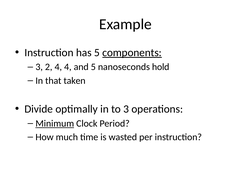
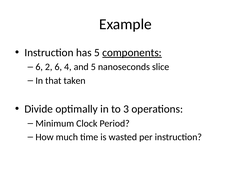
3 at (39, 67): 3 -> 6
2 4: 4 -> 6
hold: hold -> slice
Minimum underline: present -> none
